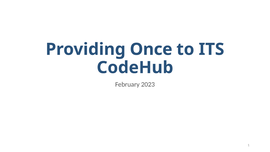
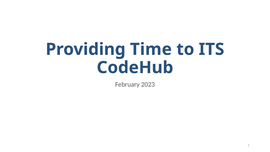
Once: Once -> Time
